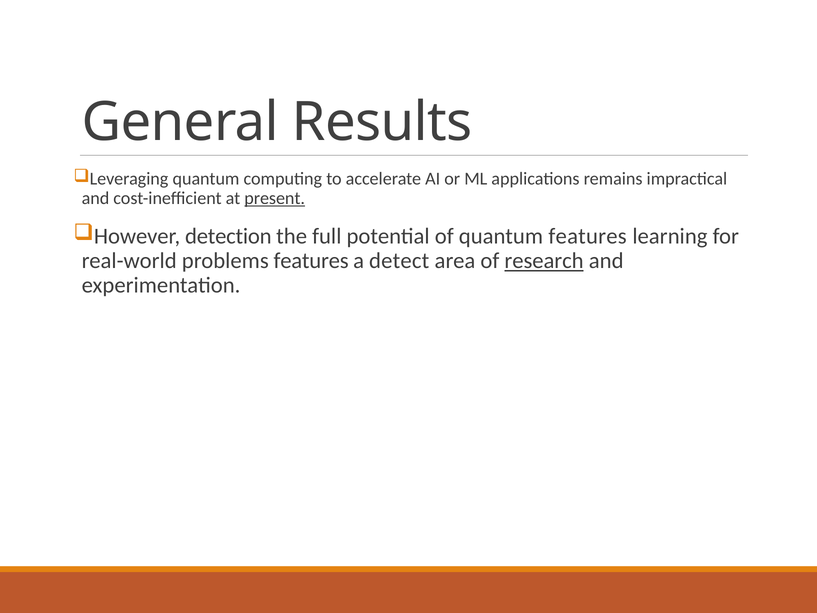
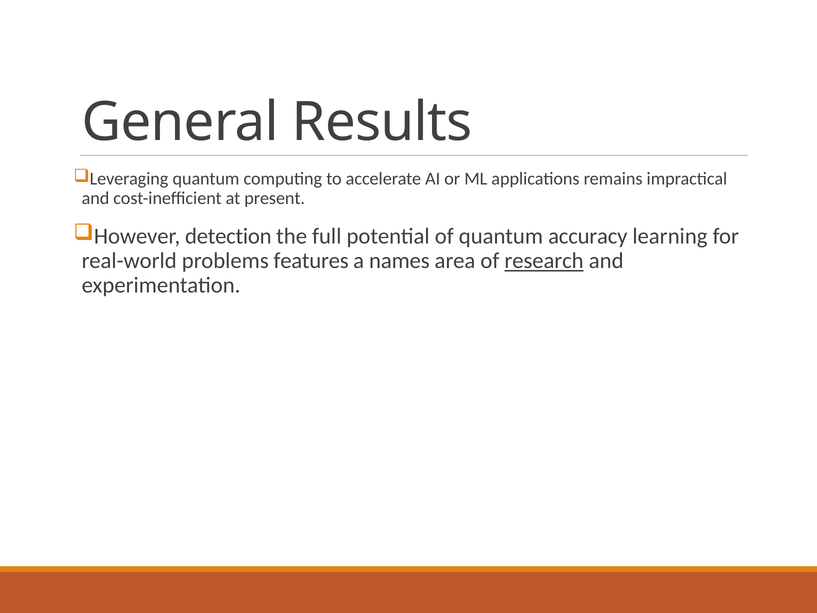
present underline: present -> none
quantum features: features -> accuracy
detect: detect -> names
